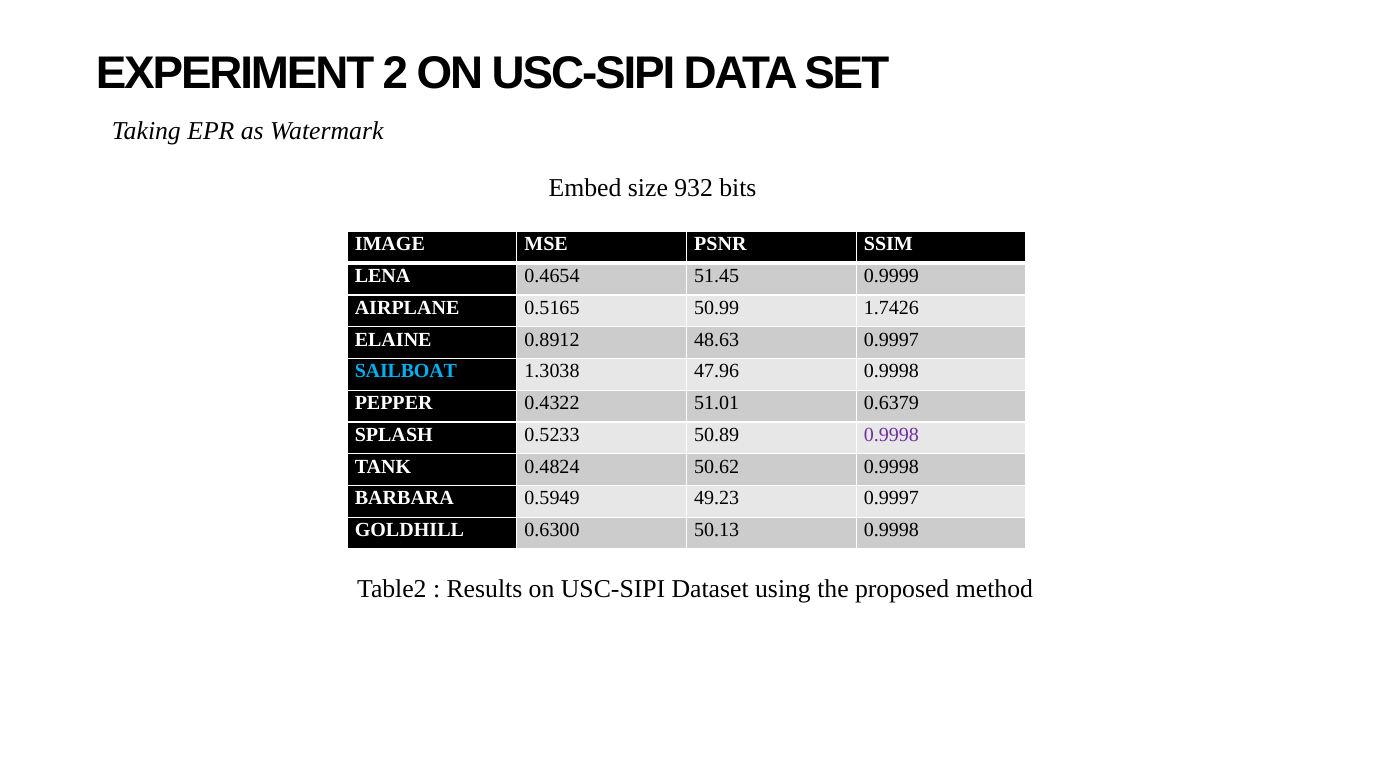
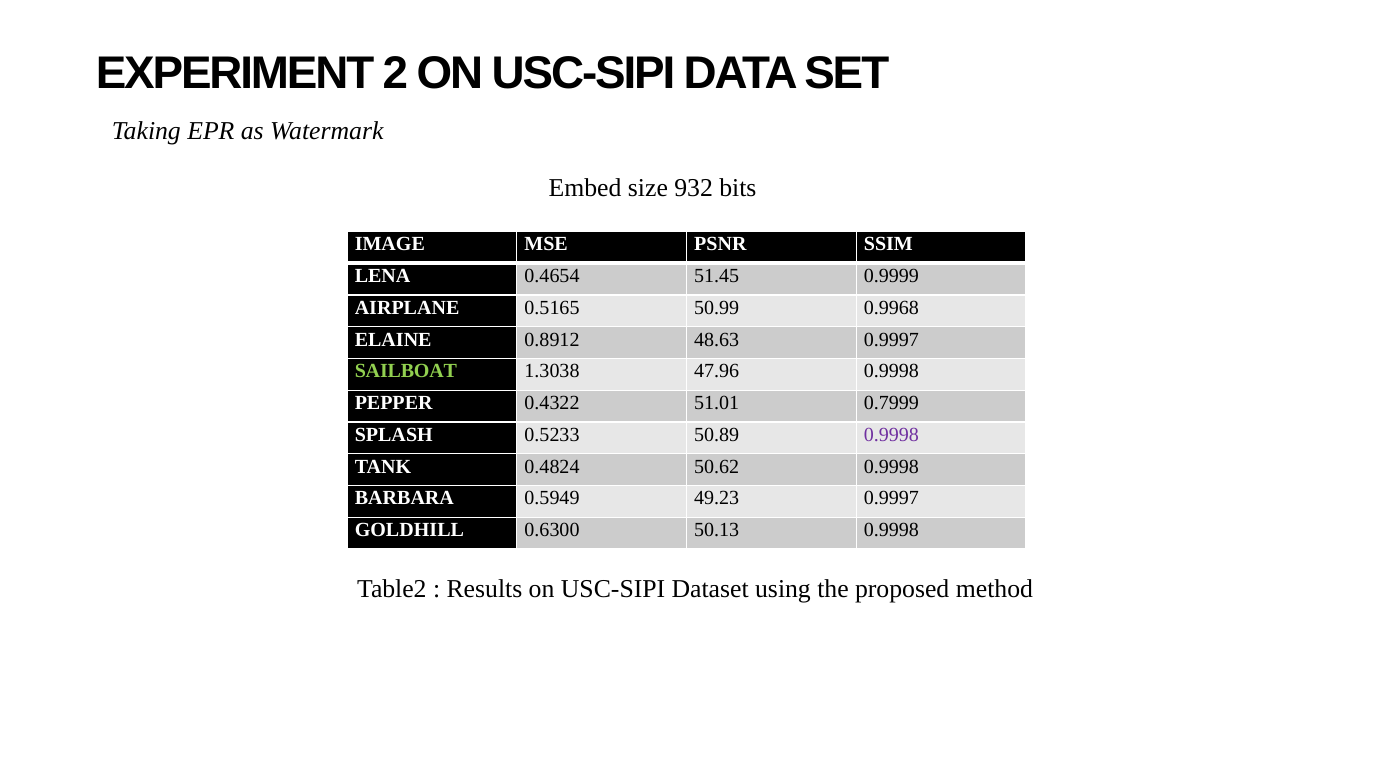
1.7426: 1.7426 -> 0.9968
SAILBOAT colour: light blue -> light green
0.6379: 0.6379 -> 0.7999
